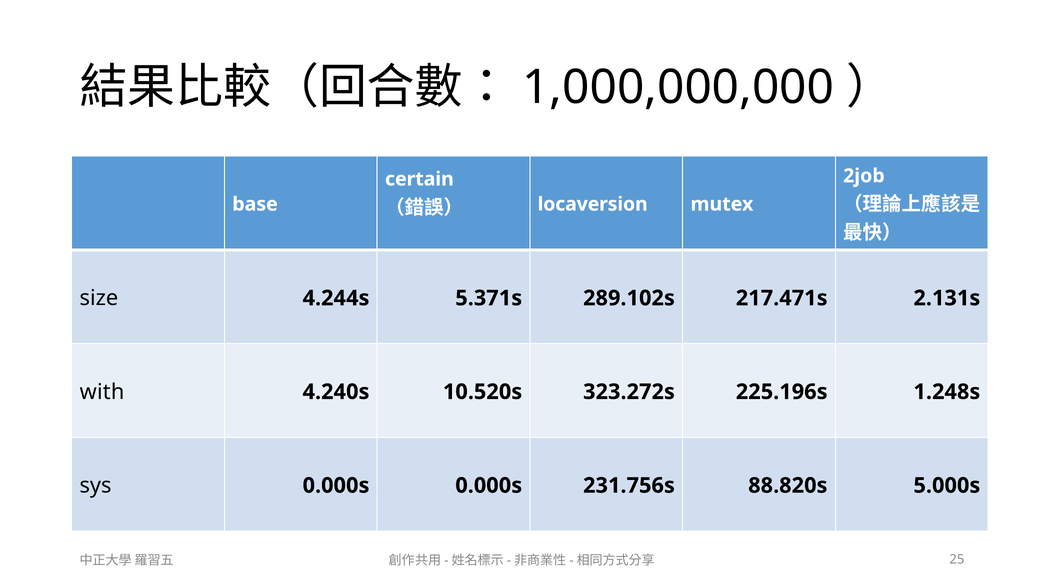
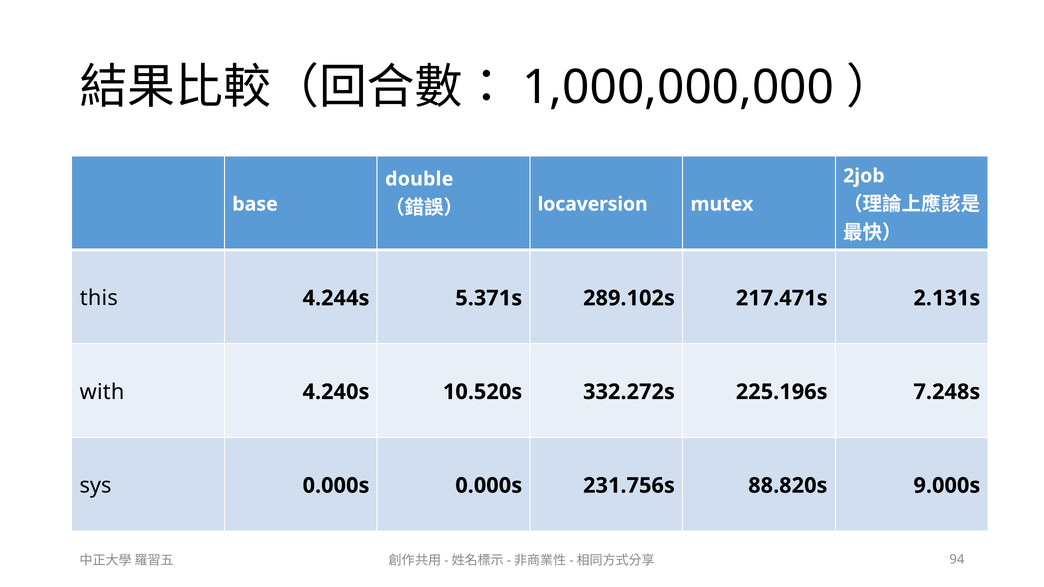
certain: certain -> double
size: size -> this
323.272s: 323.272s -> 332.272s
1.248s: 1.248s -> 7.248s
5.000s: 5.000s -> 9.000s
25: 25 -> 94
